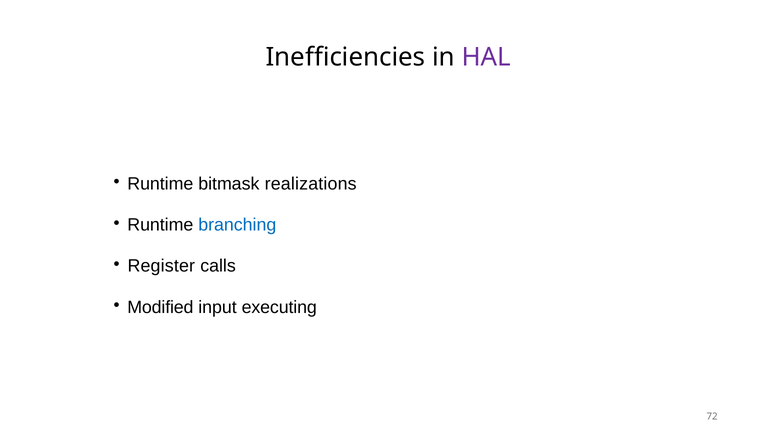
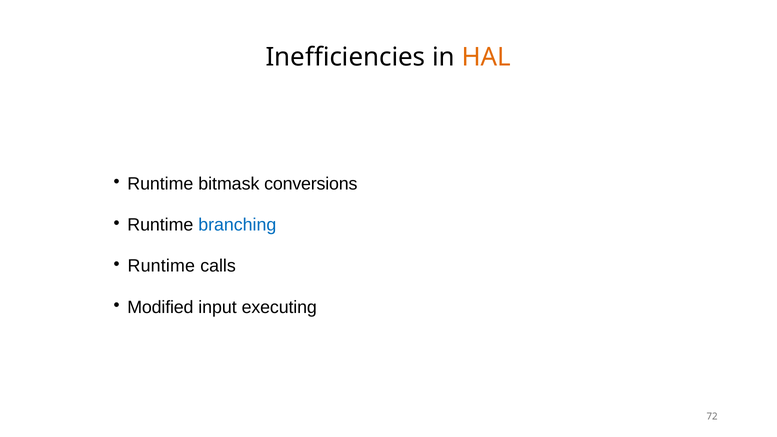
HAL colour: purple -> orange
realizations: realizations -> conversions
Register at (161, 266): Register -> Runtime
